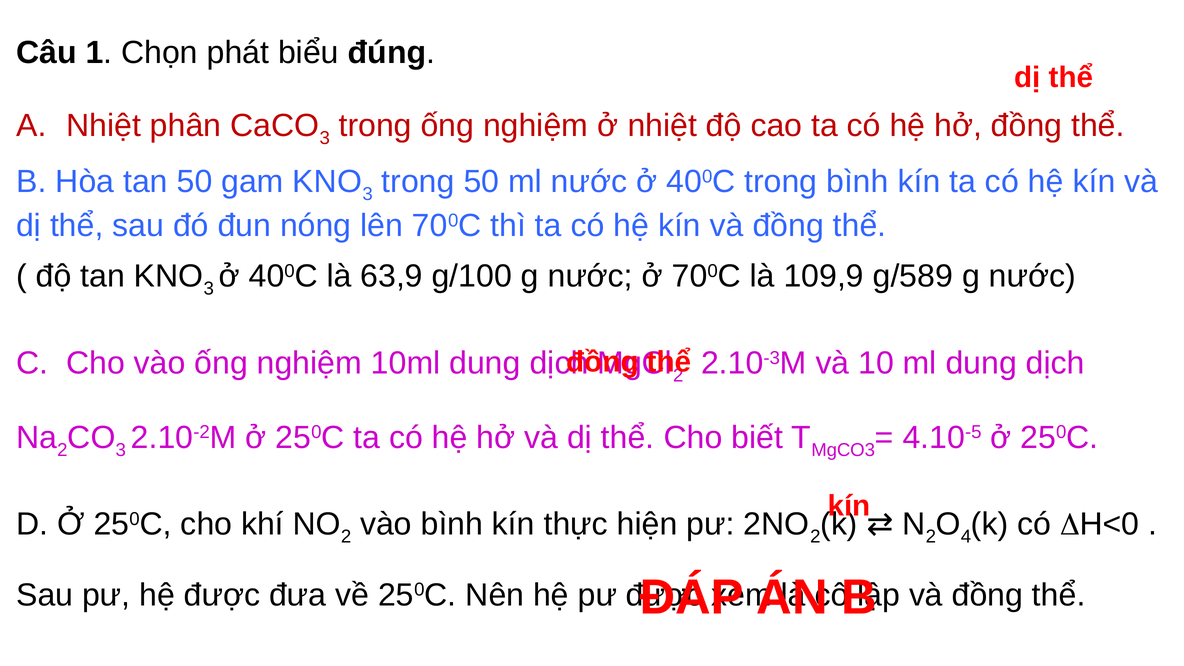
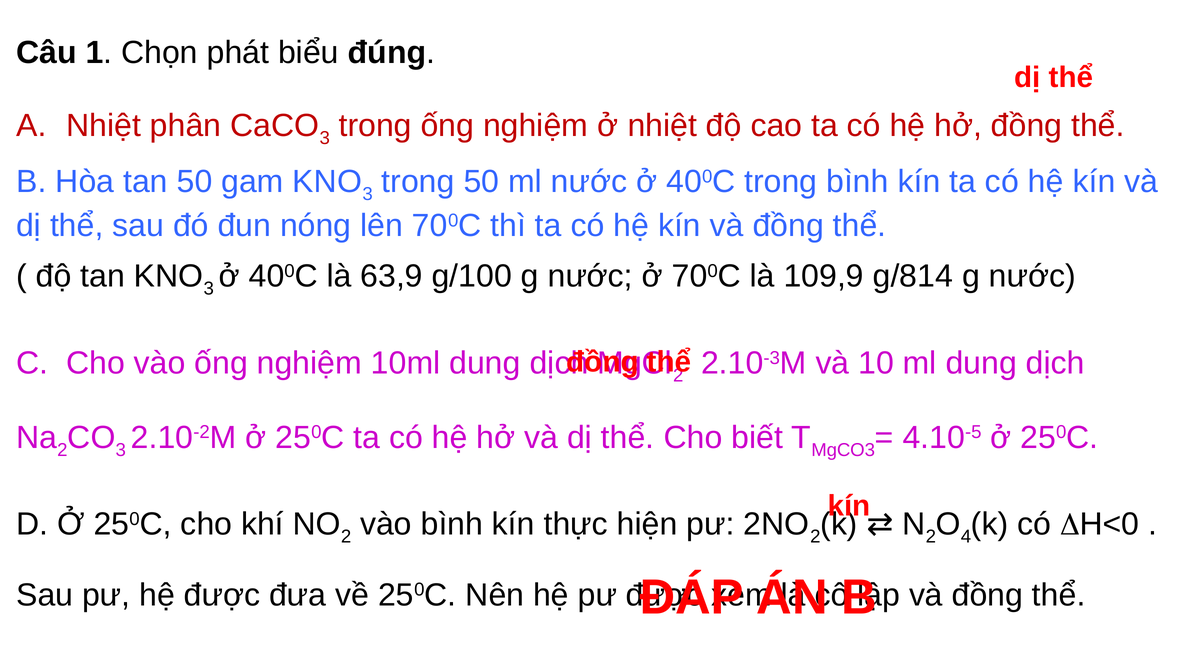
g/589: g/589 -> g/814
